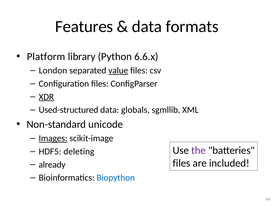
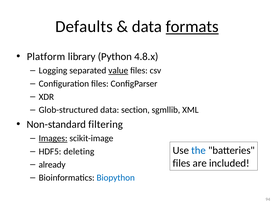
Features: Features -> Defaults
formats underline: none -> present
6.6.x: 6.6.x -> 4.8.x
London: London -> Logging
XDR underline: present -> none
Used-structured: Used-structured -> Glob-structured
globals: globals -> section
unicode: unicode -> filtering
the colour: purple -> blue
